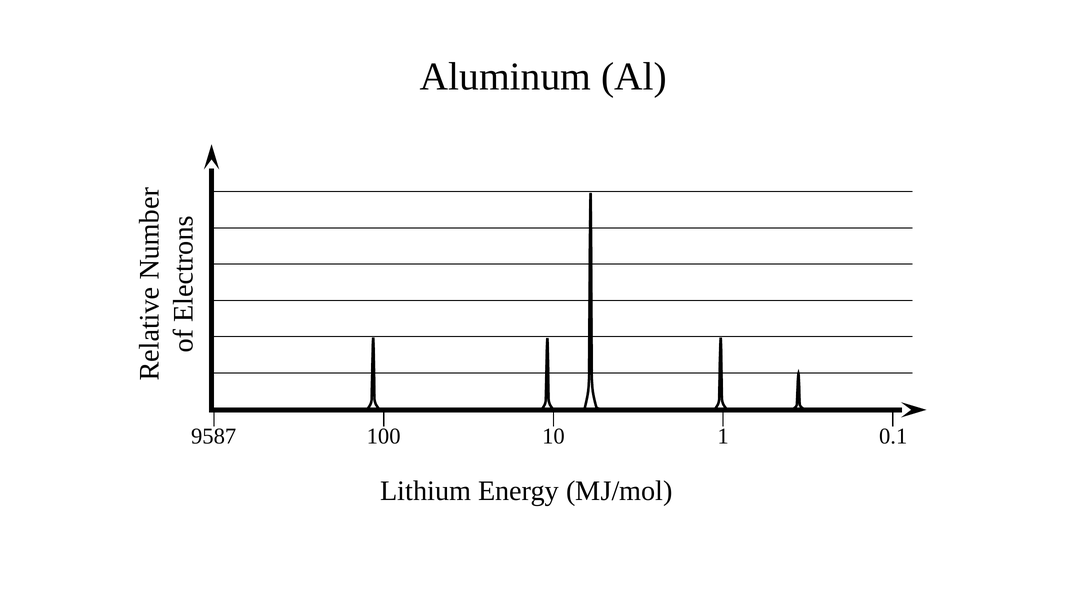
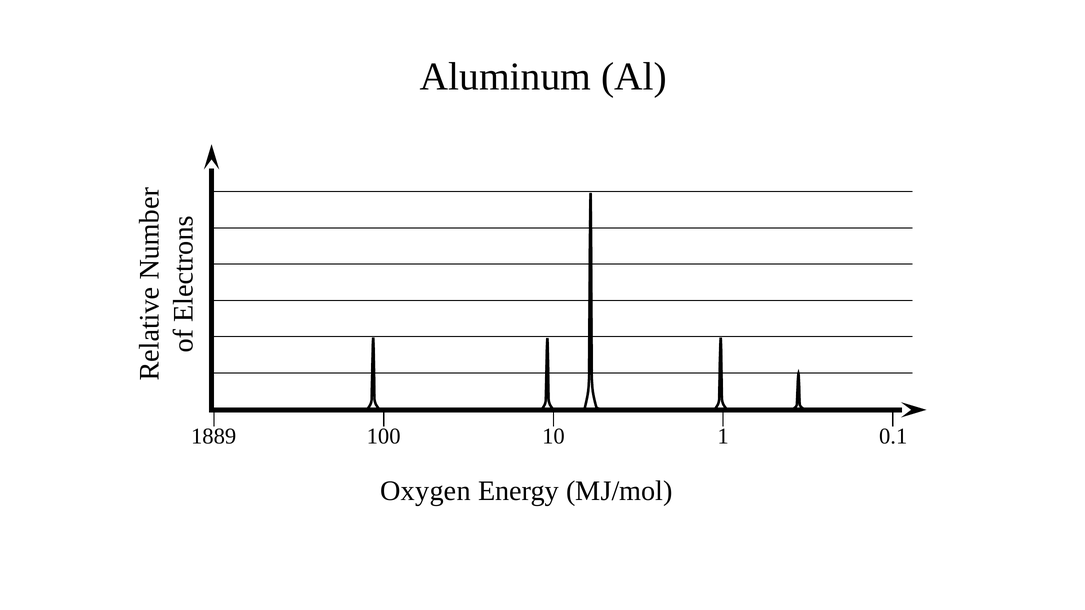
9587: 9587 -> 1889
Lithium: Lithium -> Oxygen
